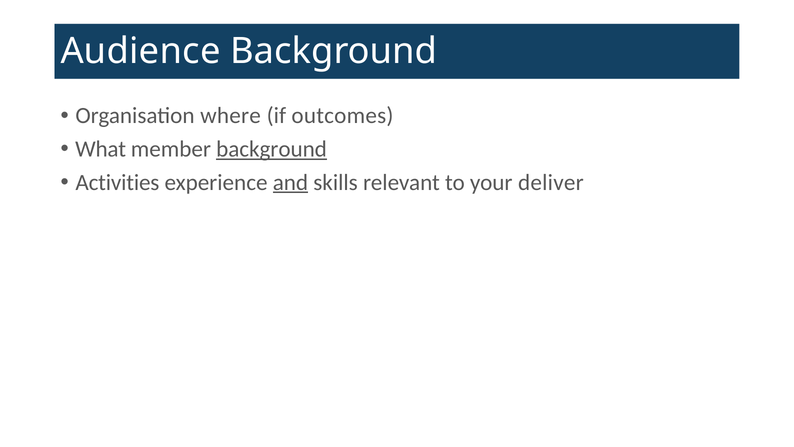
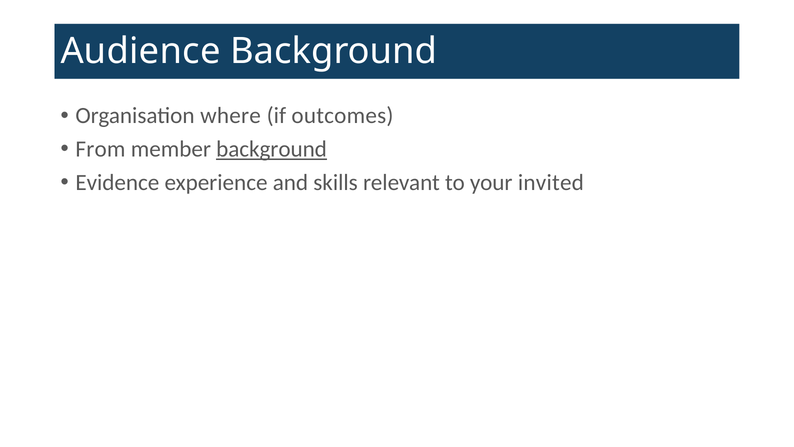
What: What -> From
Activities: Activities -> Evidence
and underline: present -> none
deliver: deliver -> invited
